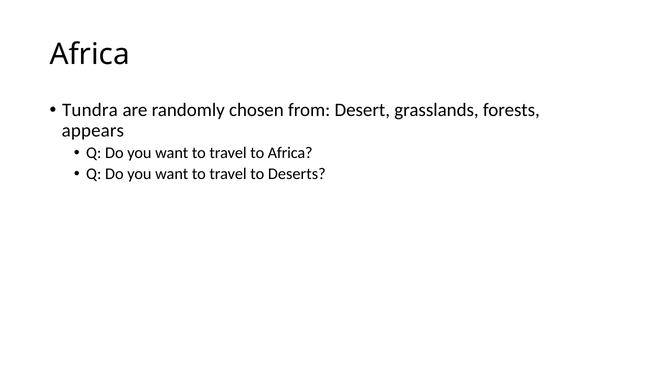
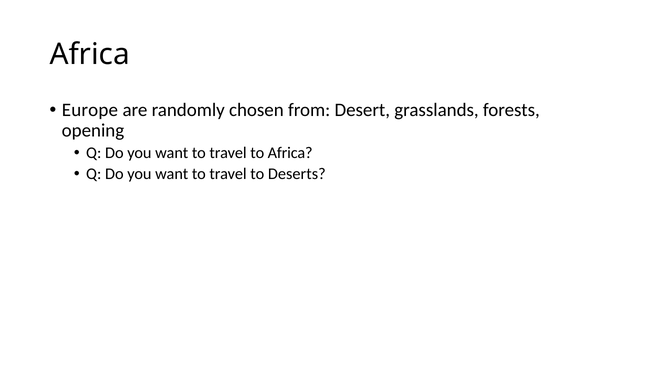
Tundra: Tundra -> Europe
appears: appears -> opening
